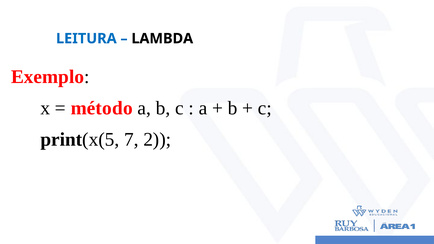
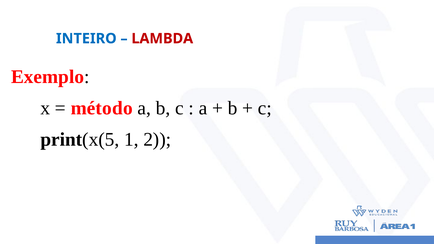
LEITURA: LEITURA -> INTEIRO
LAMBDA colour: black -> red
7: 7 -> 1
